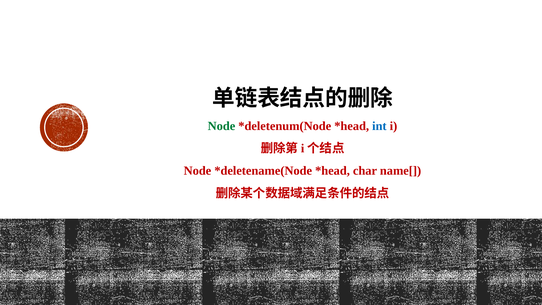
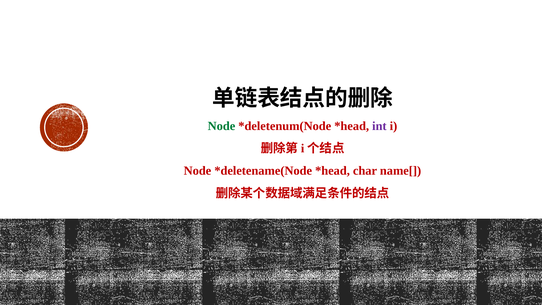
int colour: blue -> purple
